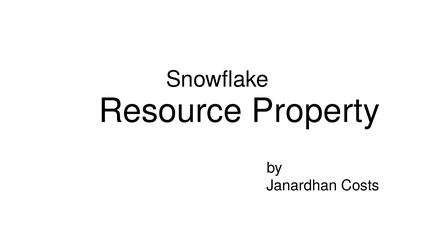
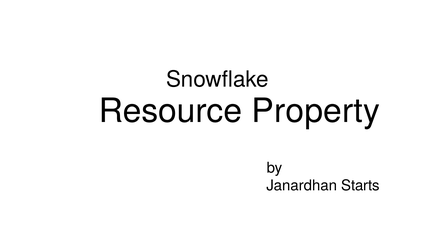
Costs: Costs -> Starts
